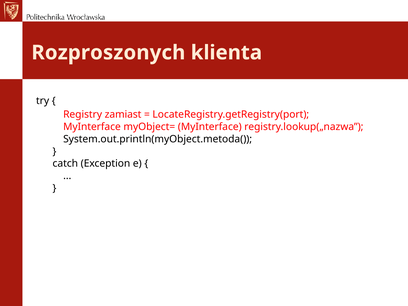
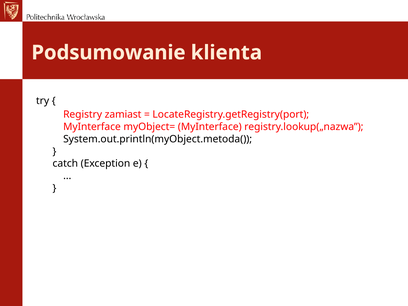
Rozproszonych: Rozproszonych -> Podsumowanie
